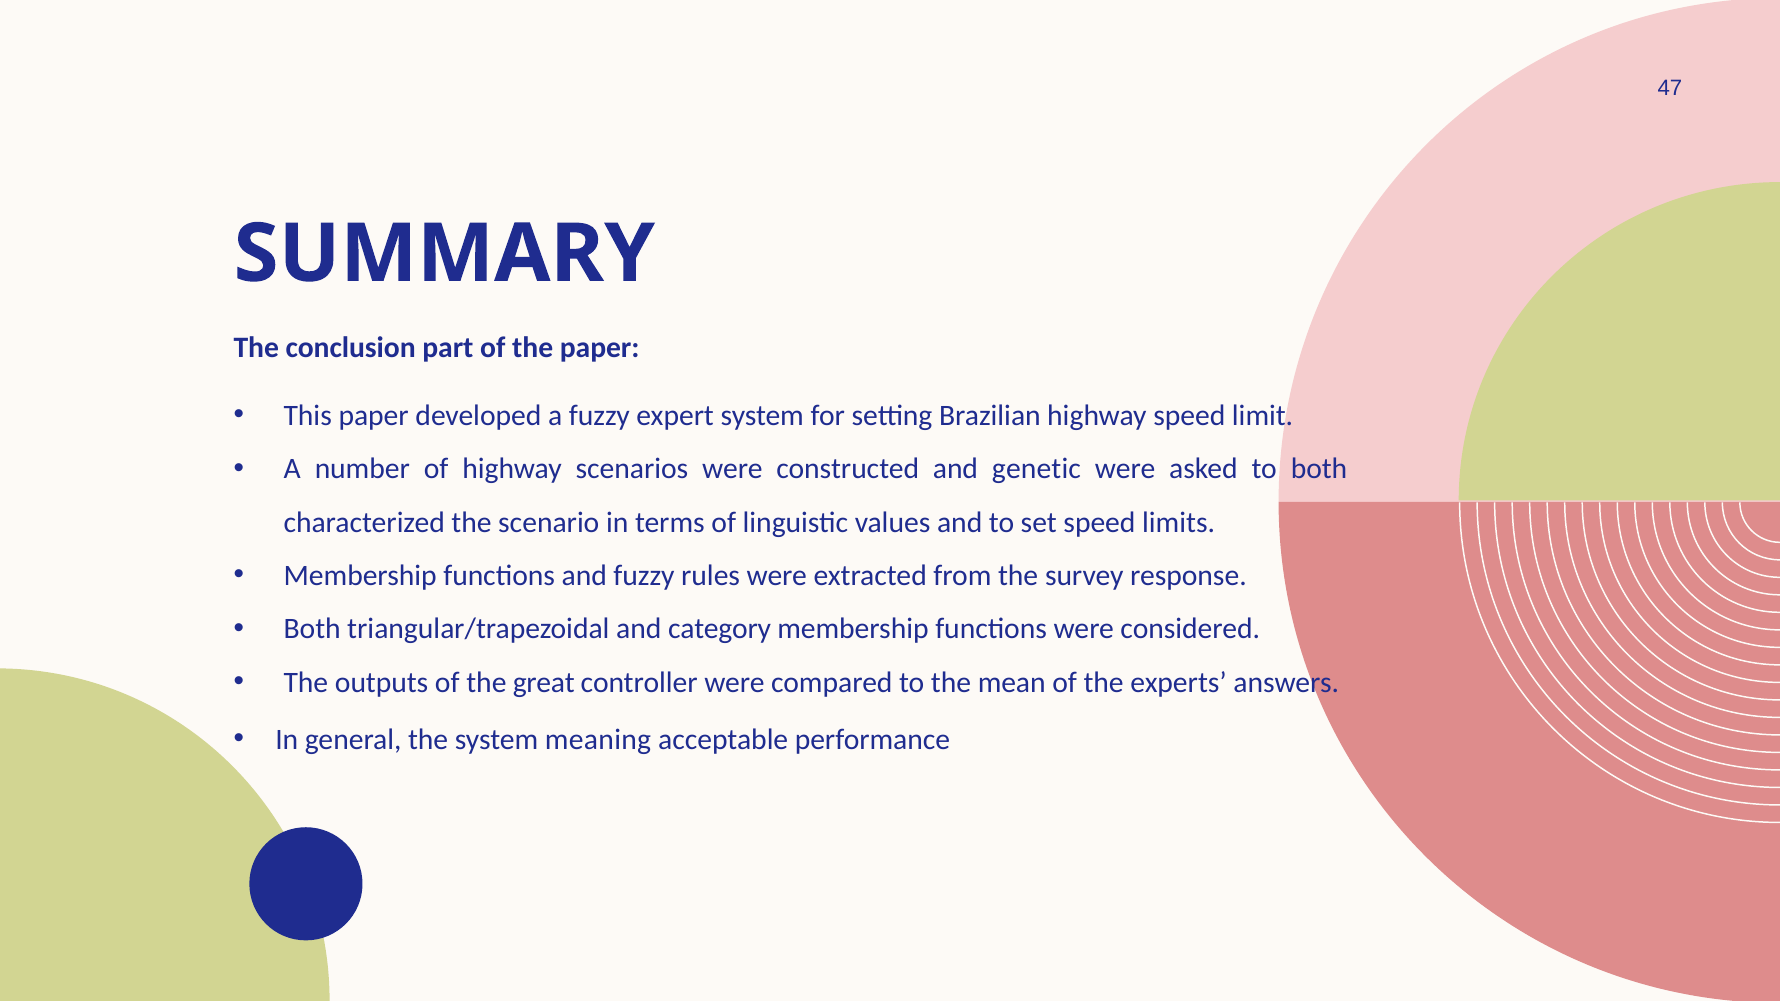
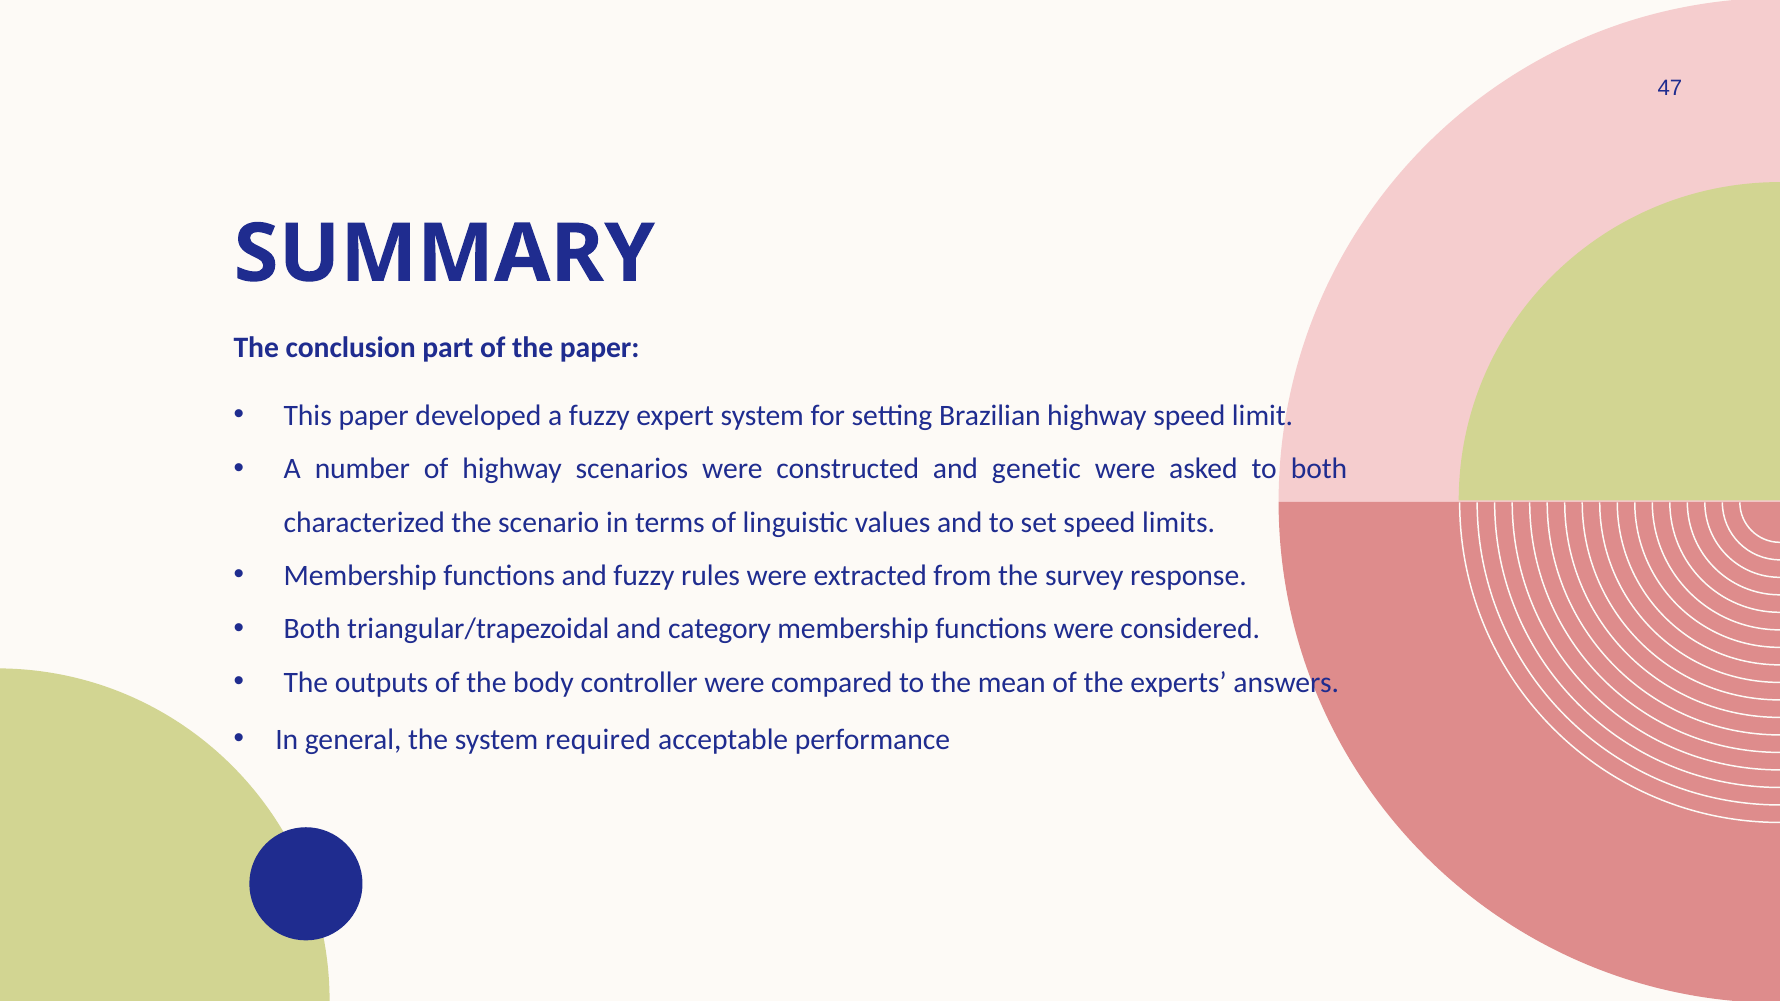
great: great -> body
meaning: meaning -> required
